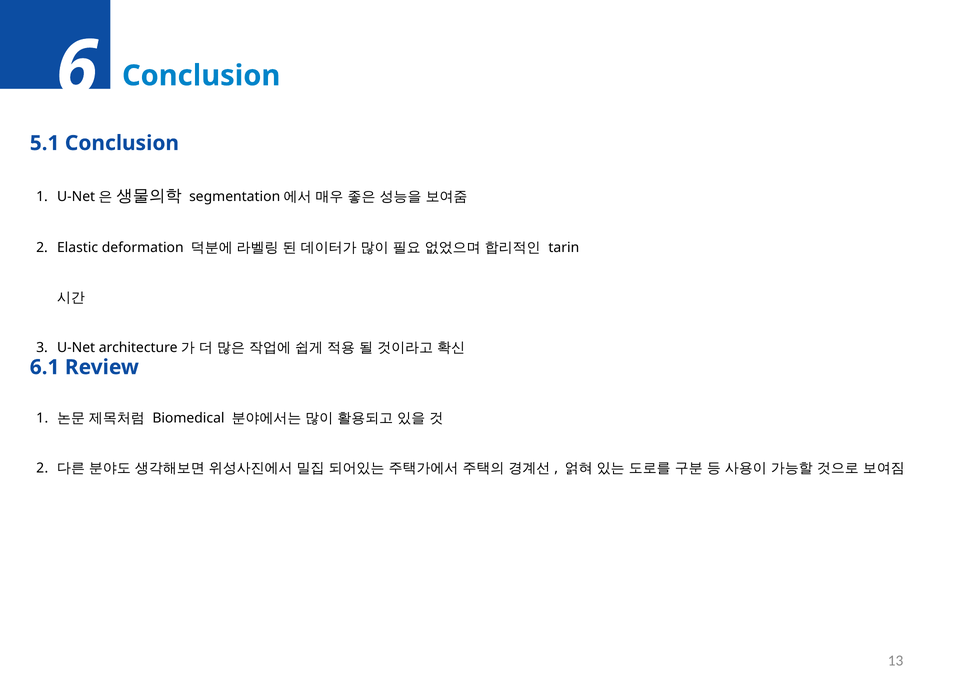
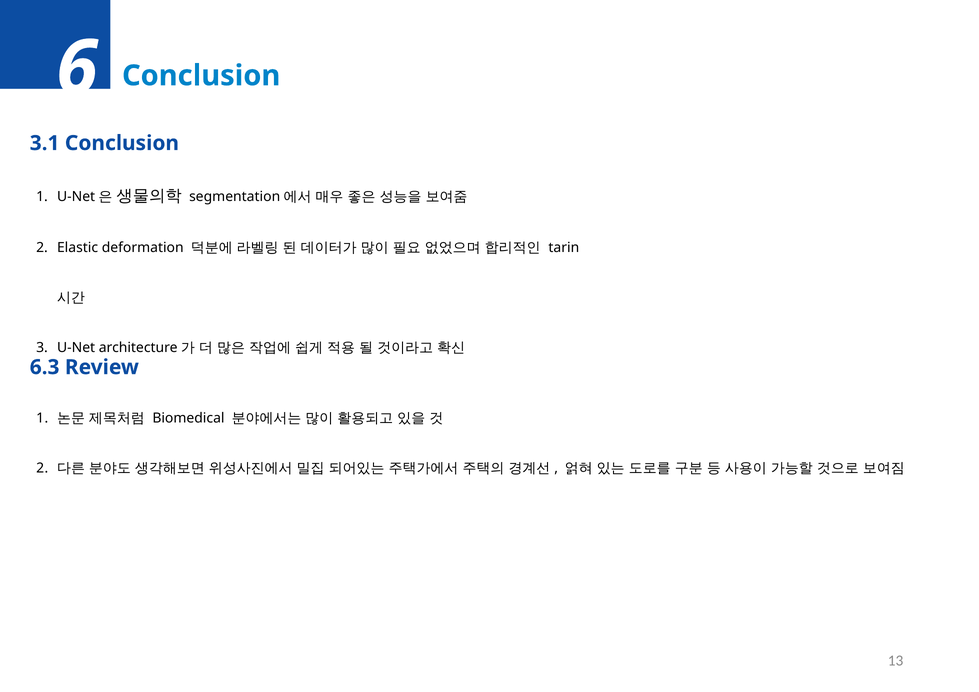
5.1: 5.1 -> 3.1
6.1: 6.1 -> 6.3
